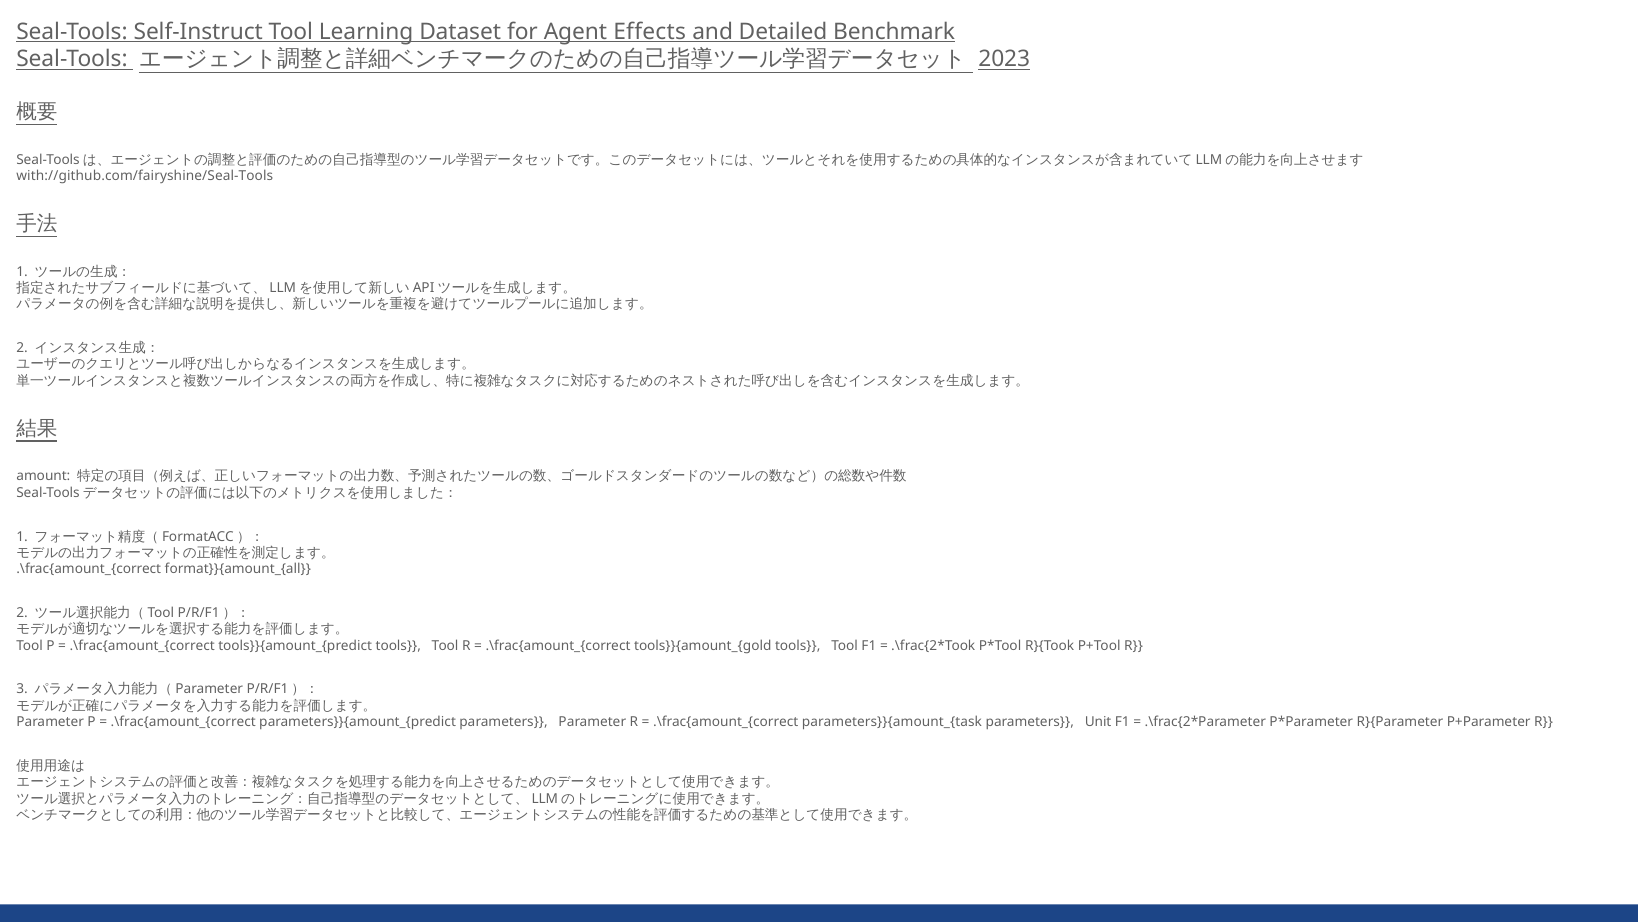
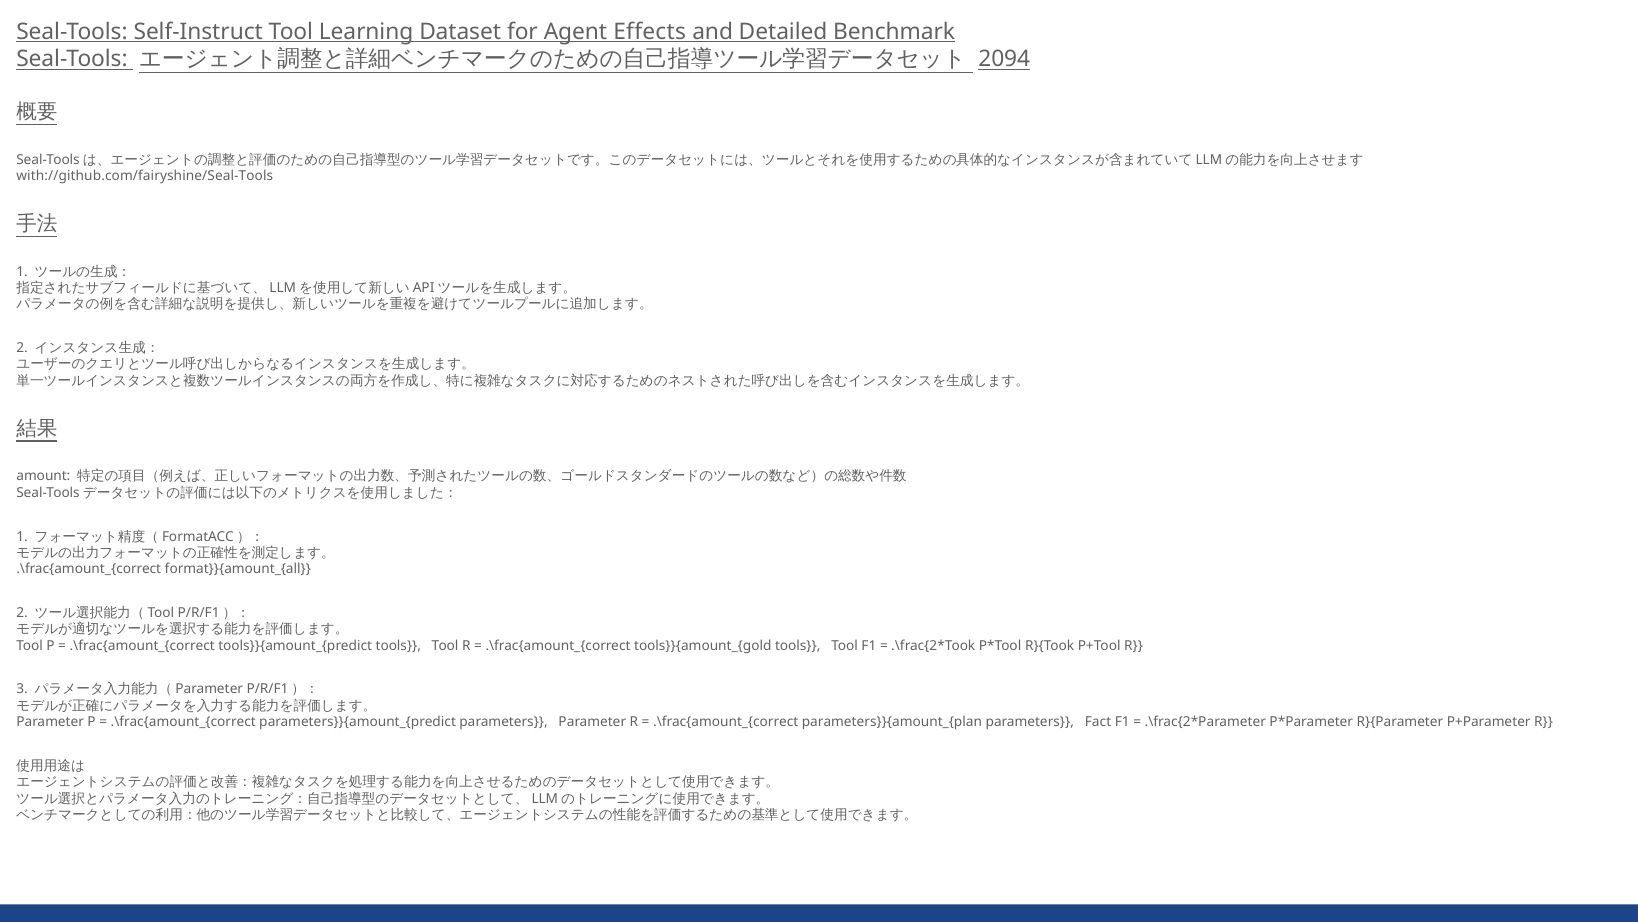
2023: 2023 -> 2094
parameters}}{amount_{task: parameters}}{amount_{task -> parameters}}{amount_{plan
Unit: Unit -> Fact
